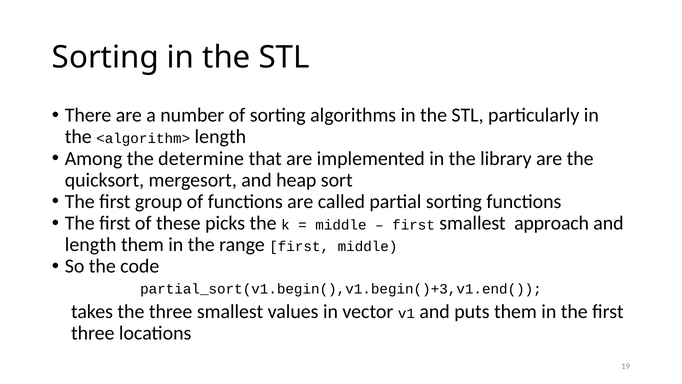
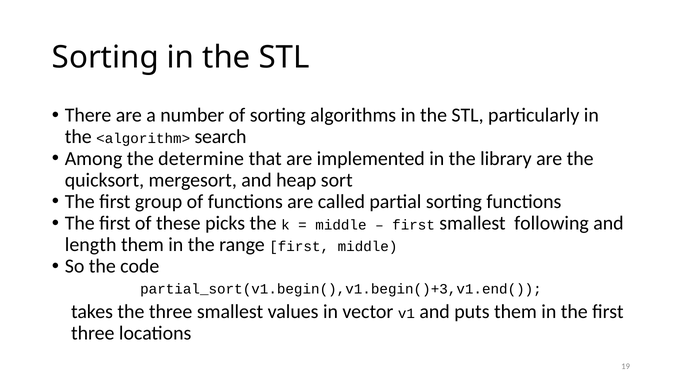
<algorithm> length: length -> search
approach: approach -> following
